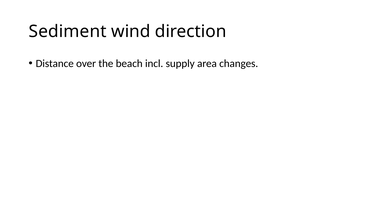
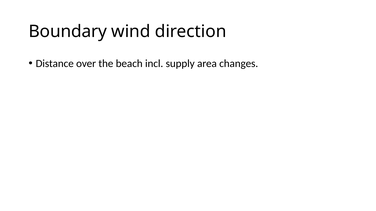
Sediment: Sediment -> Boundary
